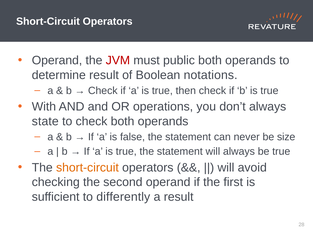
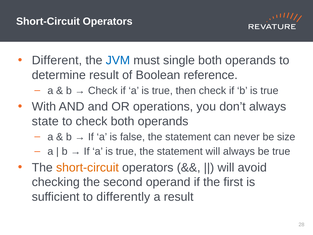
Operand at (57, 60): Operand -> Different
JVM colour: red -> blue
public: public -> single
notations: notations -> reference
